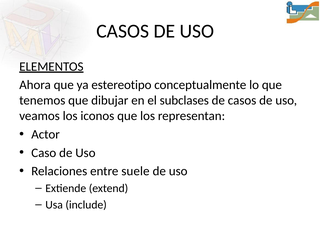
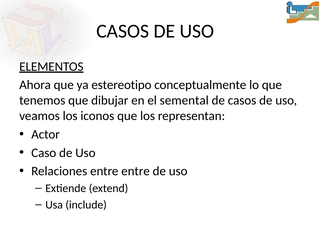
subclases: subclases -> semental
entre suele: suele -> entre
